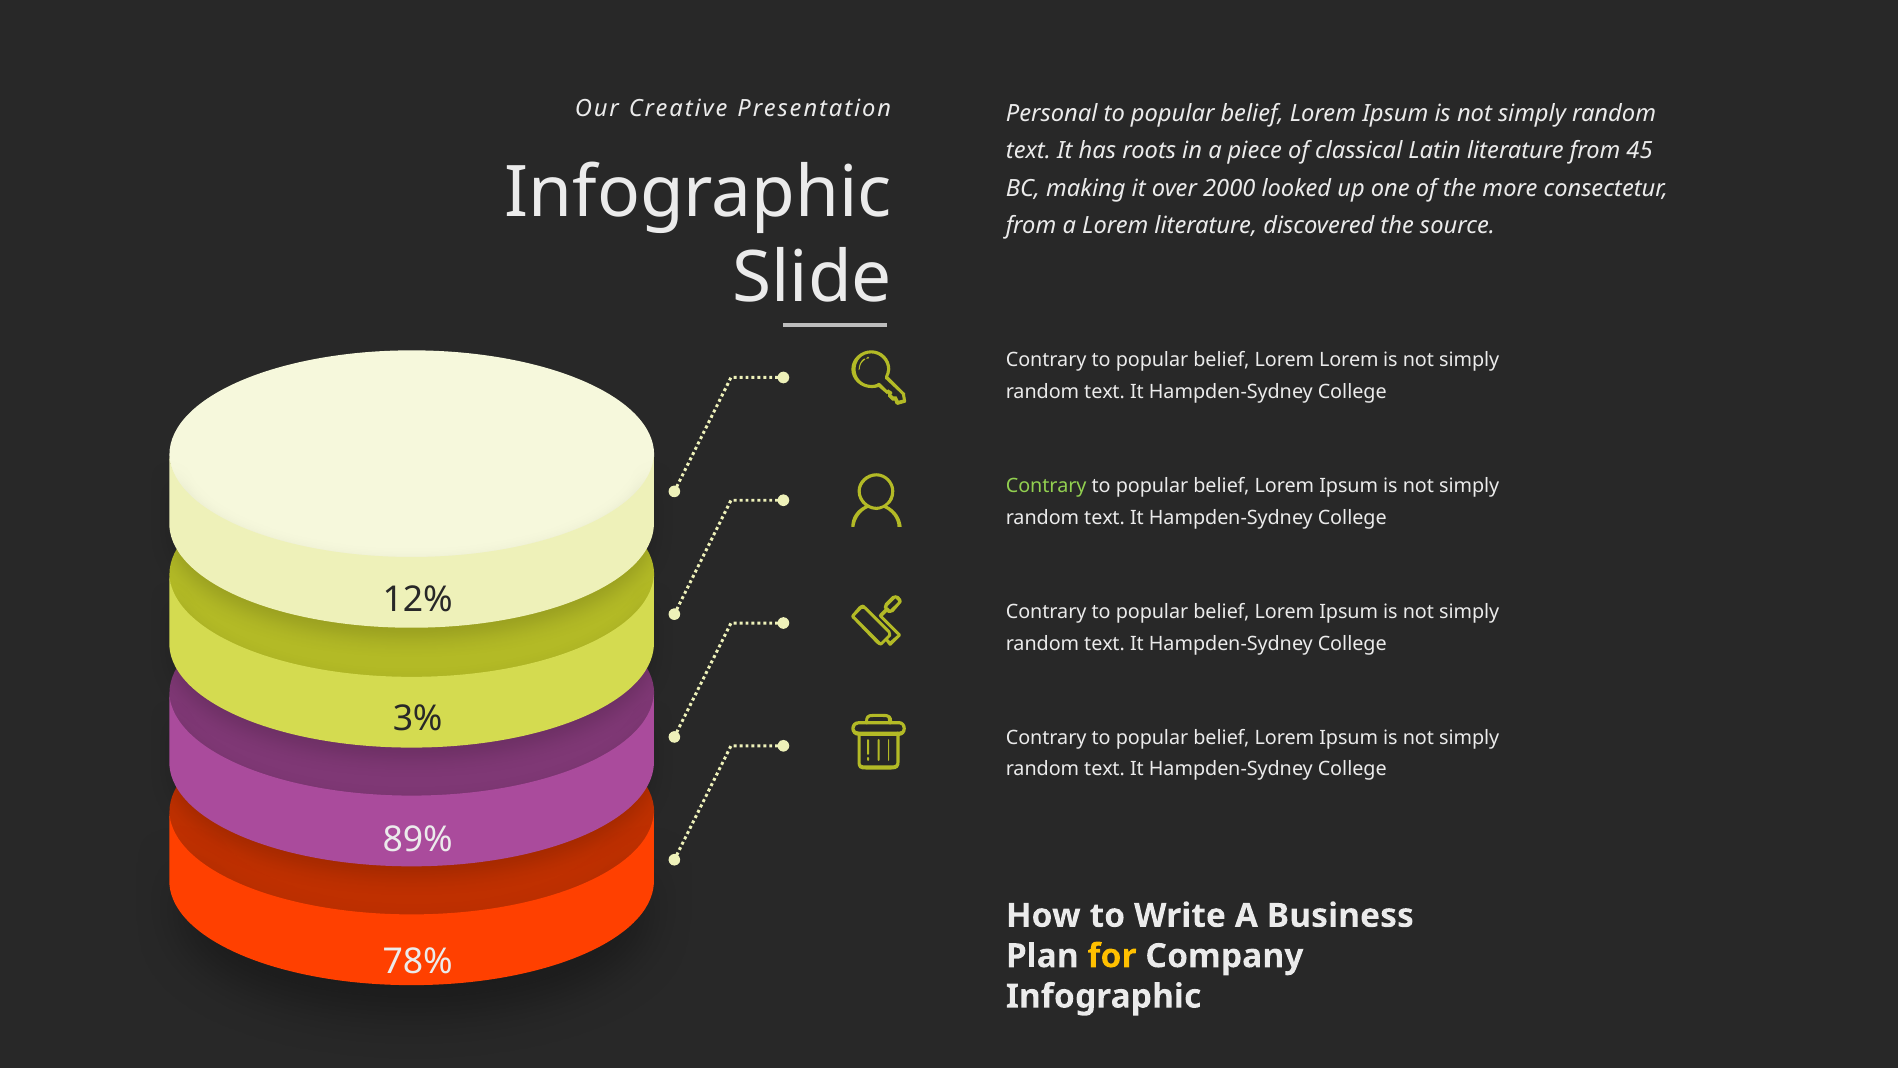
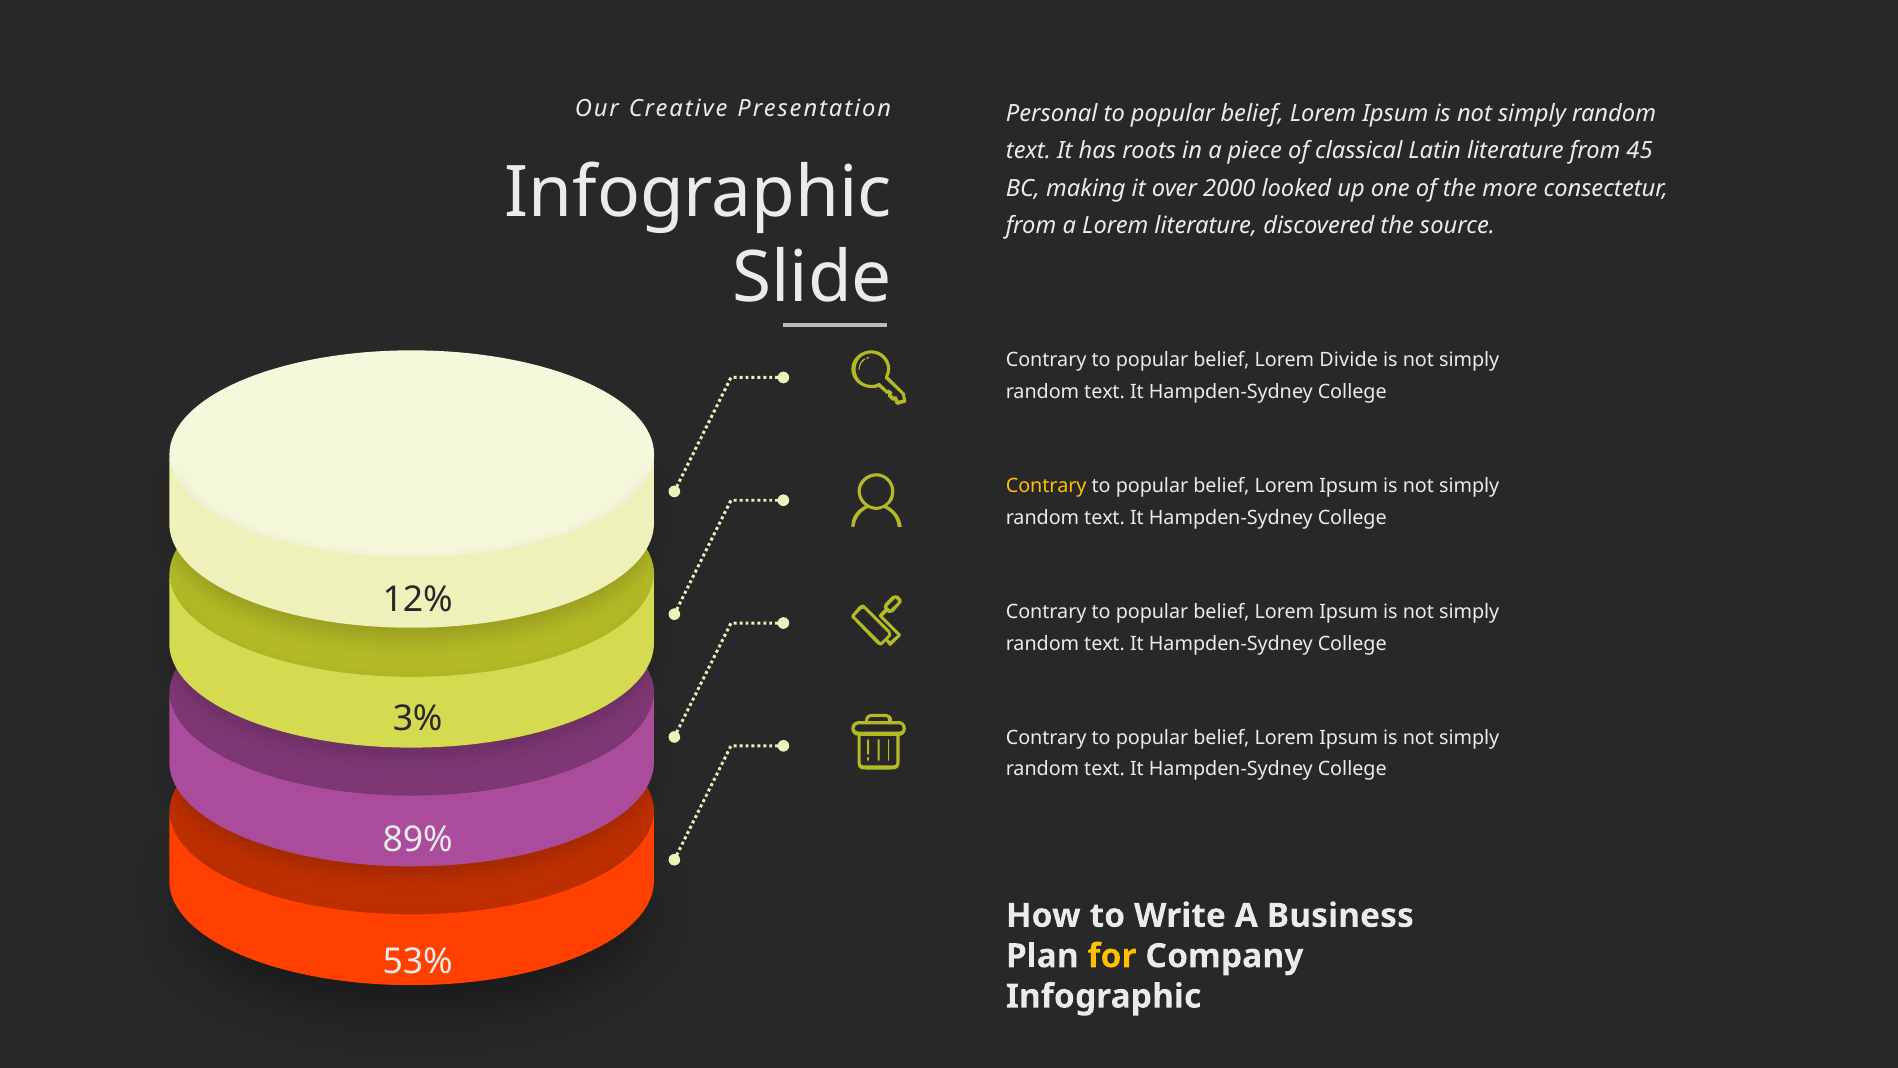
Lorem Lorem: Lorem -> Divide
Contrary at (1046, 486) colour: light green -> yellow
78%: 78% -> 53%
